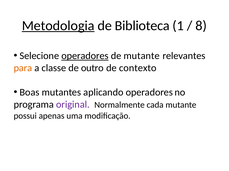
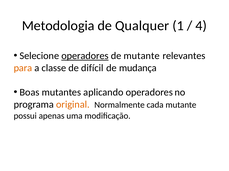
Metodologia underline: present -> none
Biblioteca: Biblioteca -> Qualquer
8: 8 -> 4
outro: outro -> difícil
contexto: contexto -> mudança
original colour: purple -> orange
